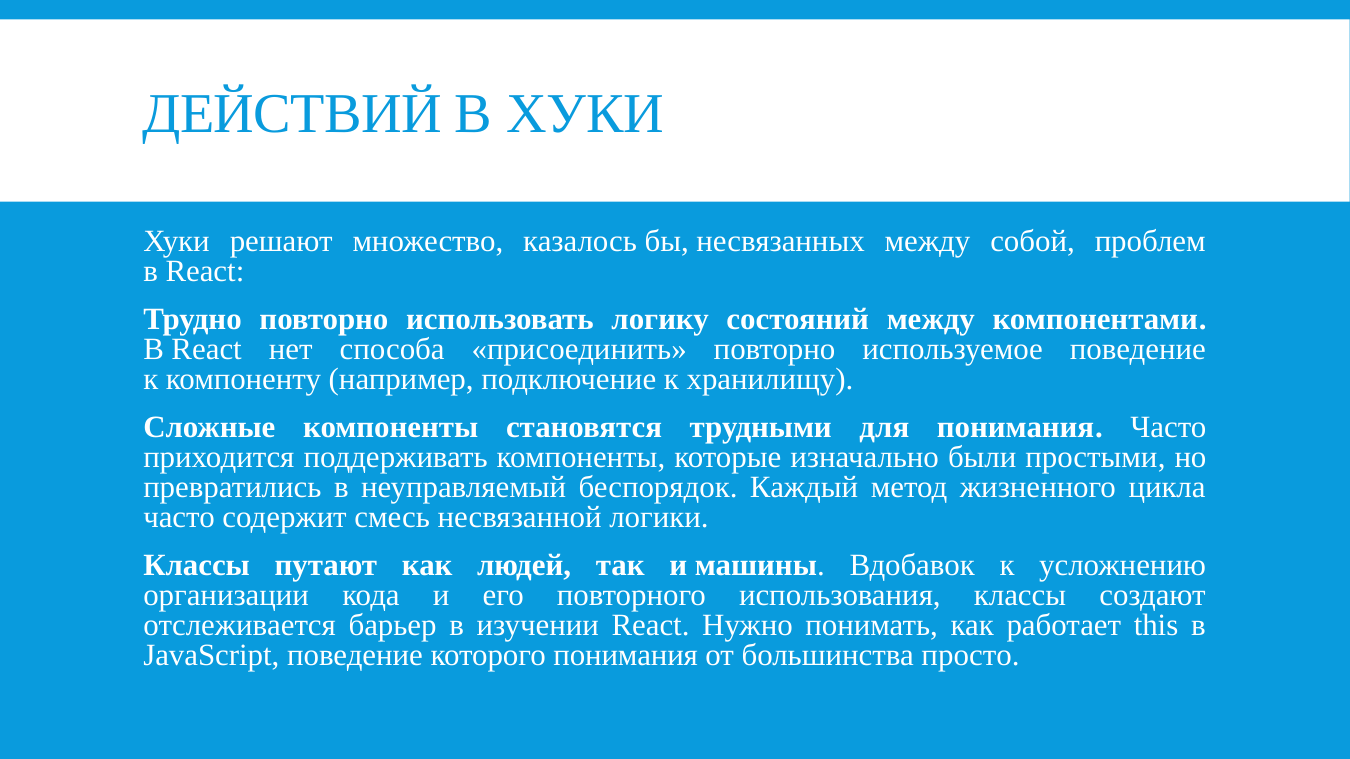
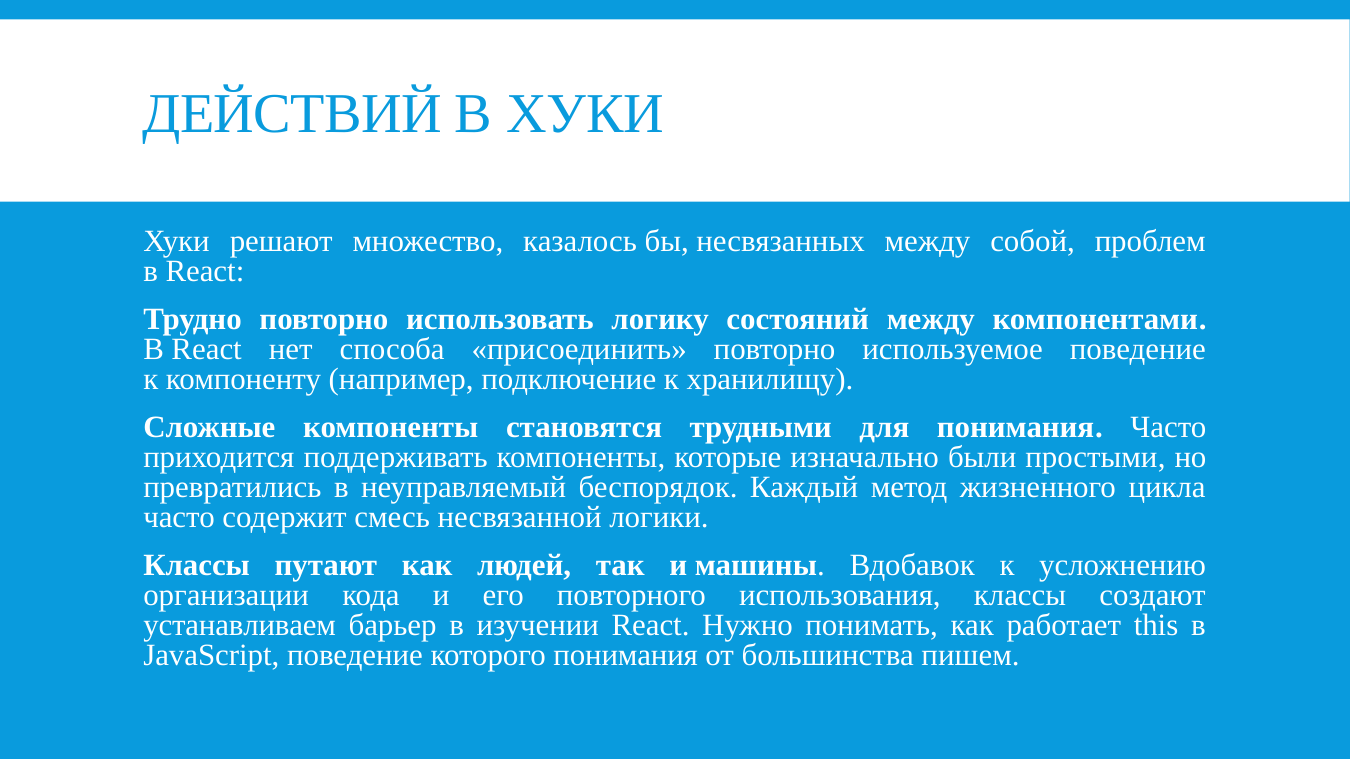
отслеживается: отслеживается -> устанавливаем
просто: просто -> пишем
